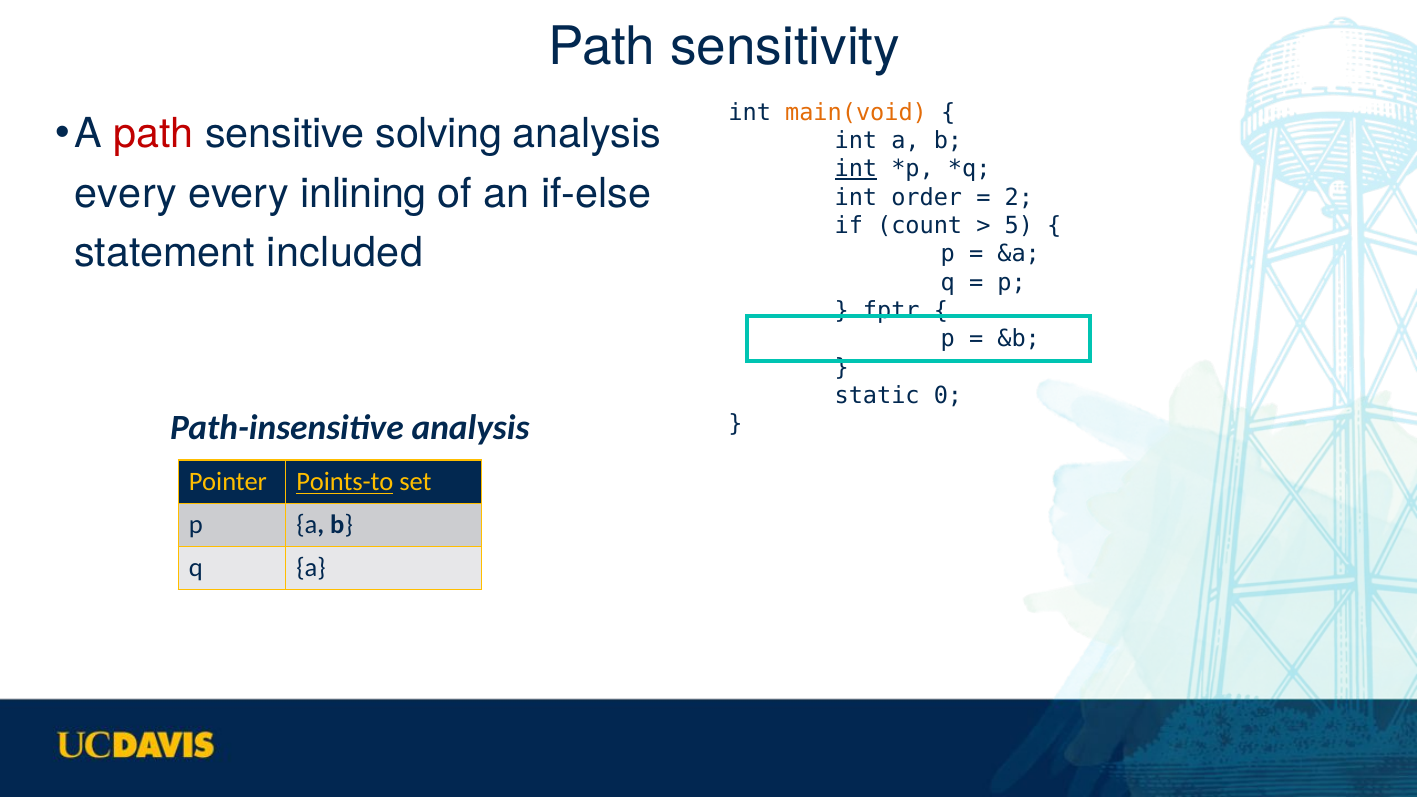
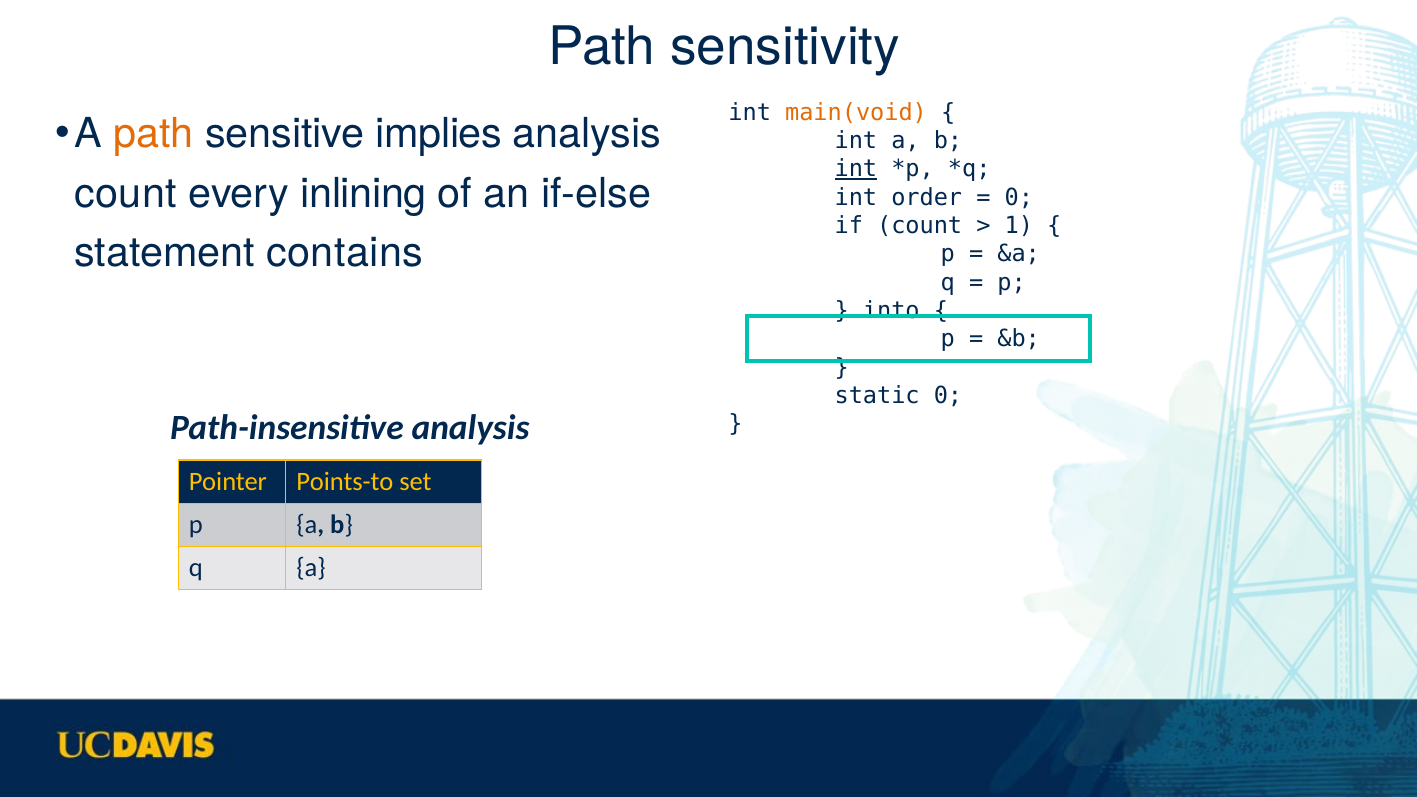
path at (154, 134) colour: red -> orange
solving: solving -> implies
every at (126, 194): every -> count
2 at (1019, 197): 2 -> 0
5: 5 -> 1
included: included -> contains
fptr: fptr -> into
Points-to underline: present -> none
